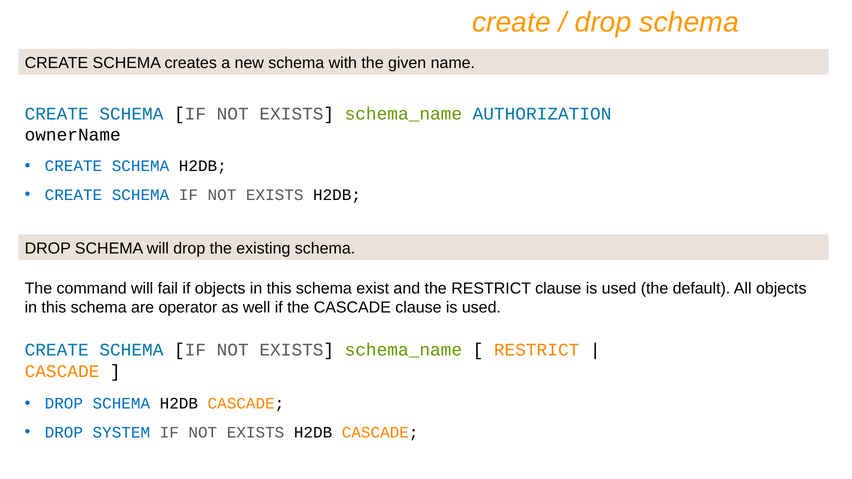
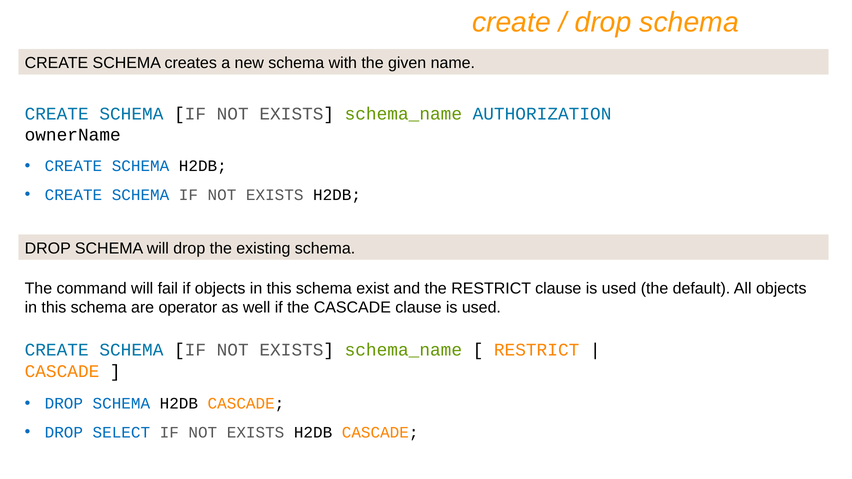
SYSTEM: SYSTEM -> SELECT
